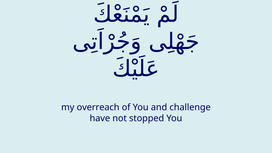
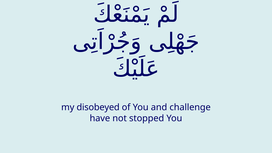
overreach: overreach -> disobeyed
